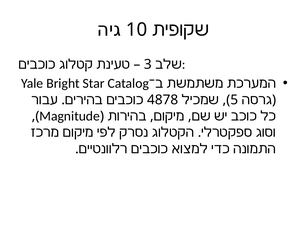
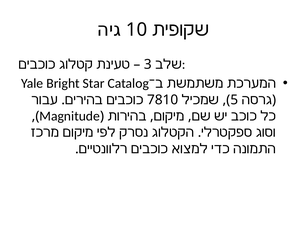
4878: 4878 -> 7810
